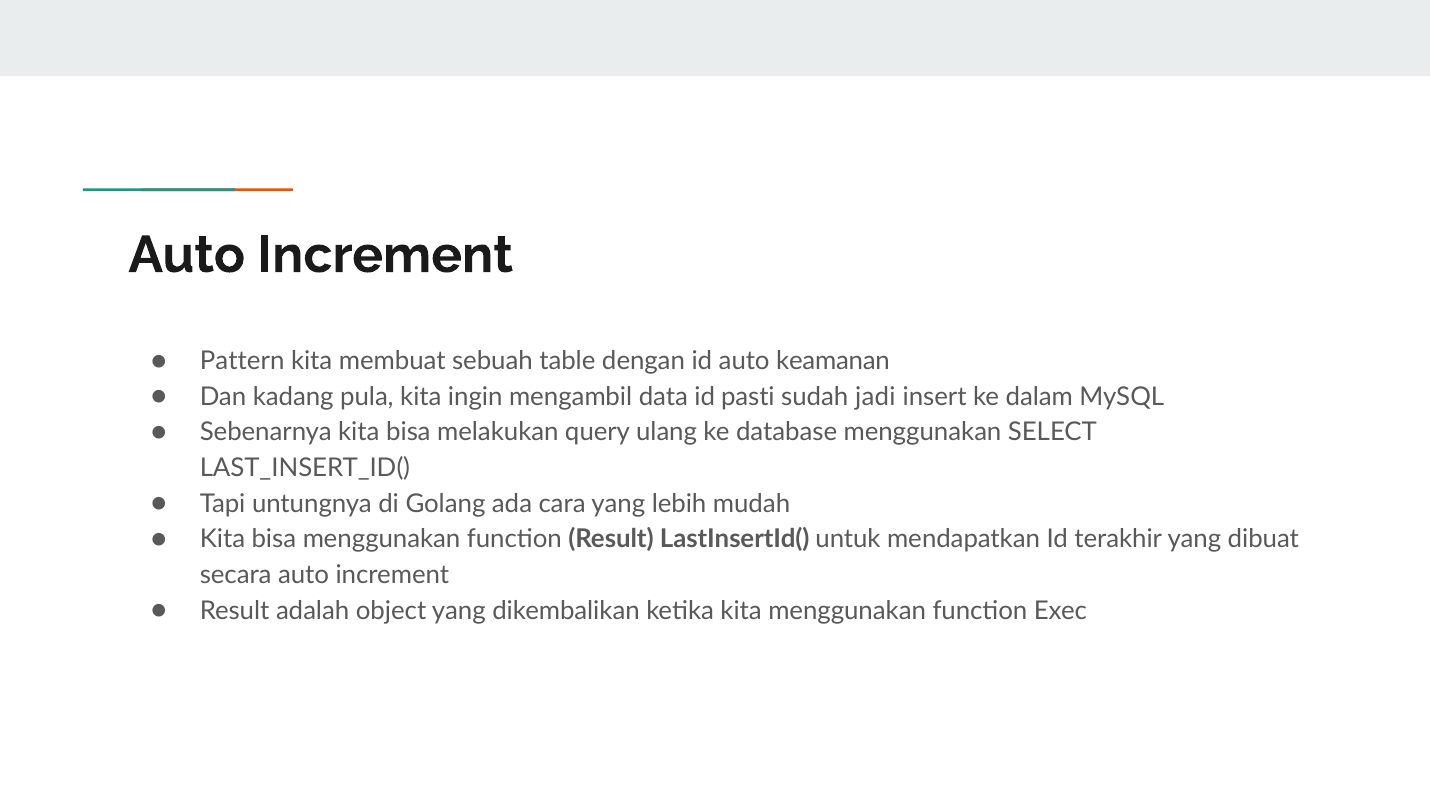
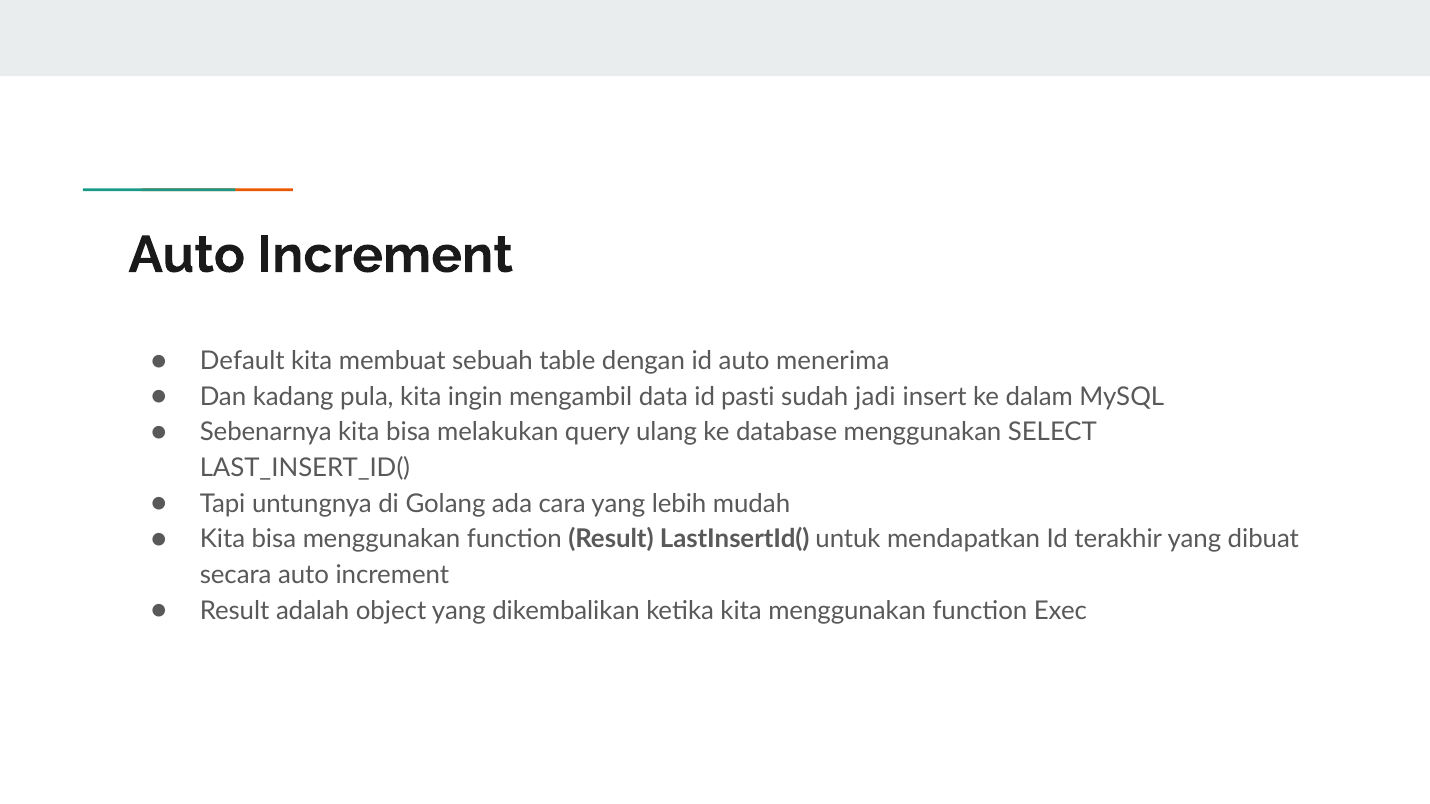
Pattern: Pattern -> Default
keamanan: keamanan -> menerima
